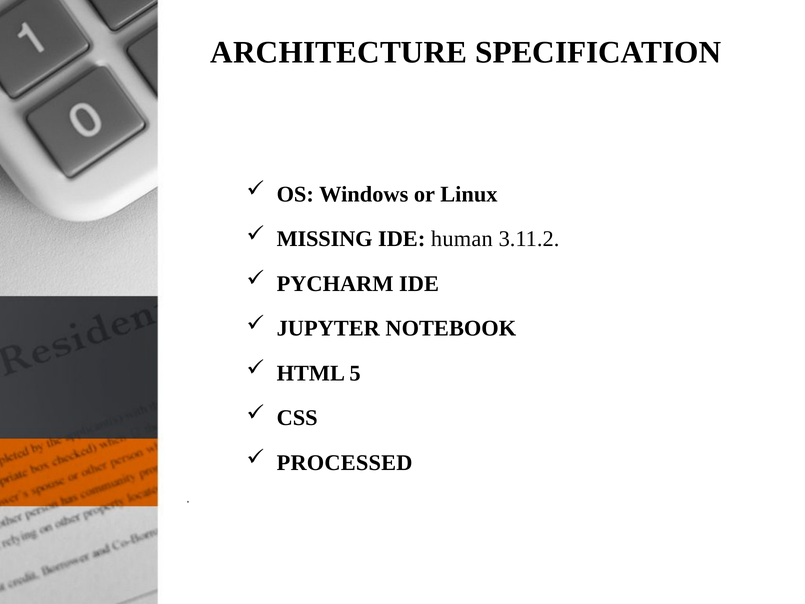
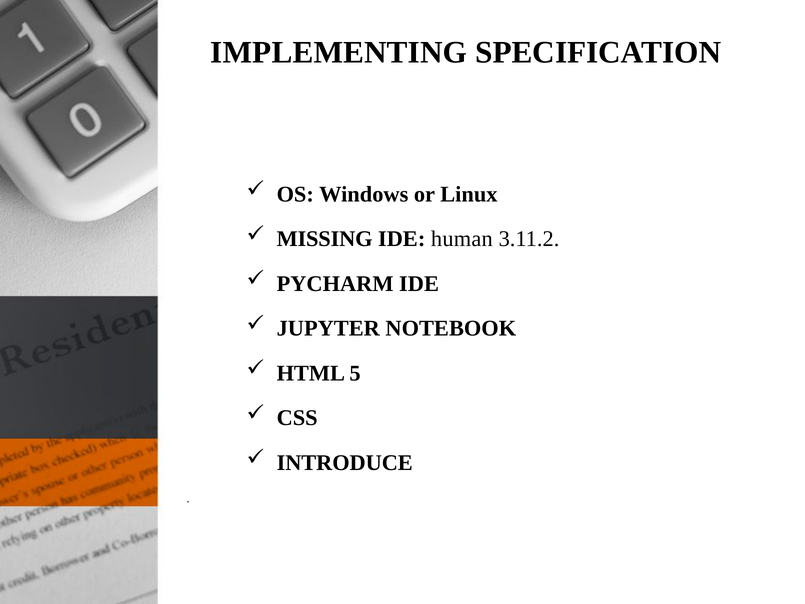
ARCHITECTURE: ARCHITECTURE -> IMPLEMENTING
PROCESSED: PROCESSED -> INTRODUCE
